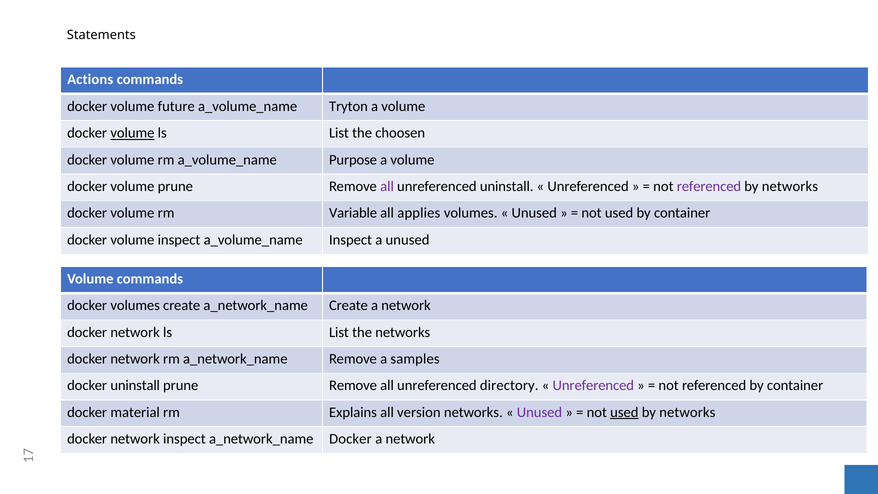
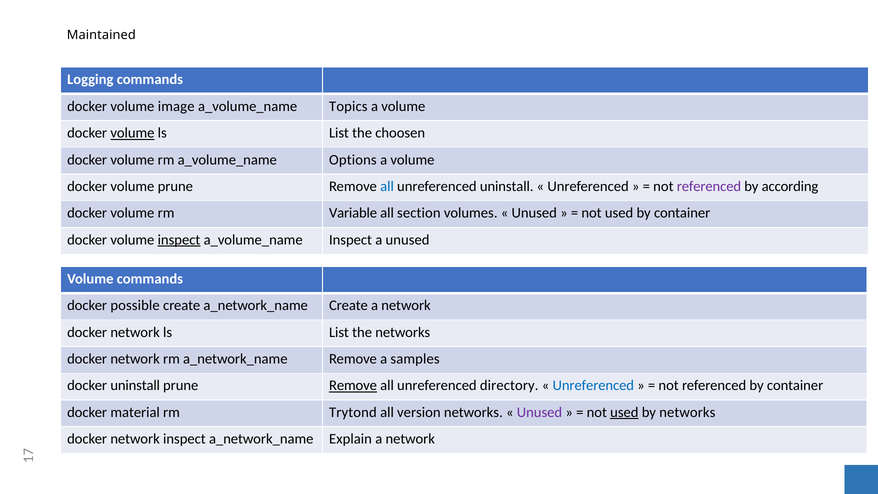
Statements: Statements -> Maintained
Actions: Actions -> Logging
future: future -> image
Tryton: Tryton -> Topics
Purpose: Purpose -> Options
all at (387, 186) colour: purple -> blue
networks at (790, 186): networks -> according
applies: applies -> section
inspect at (179, 240) underline: none -> present
docker volumes: volumes -> possible
Remove at (353, 386) underline: none -> present
Unreferenced at (593, 386) colour: purple -> blue
Explains: Explains -> Trytond
Docker at (350, 439): Docker -> Explain
